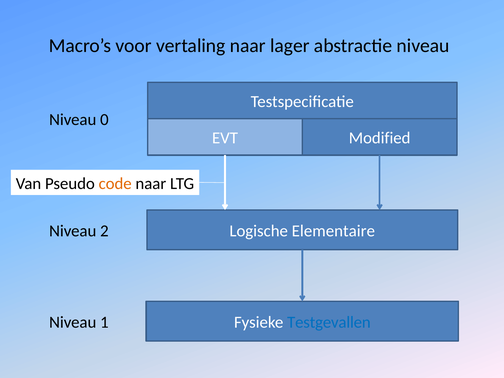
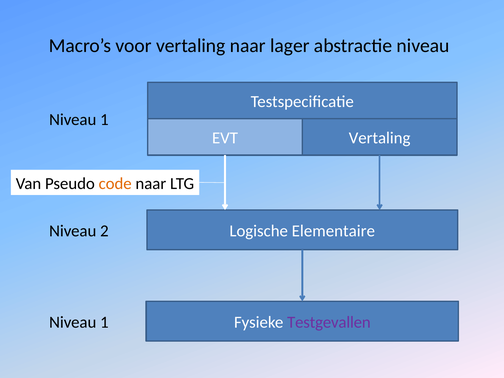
0 at (104, 120): 0 -> 1
Modified at (380, 138): Modified -> Vertaling
Testgevallen colour: blue -> purple
